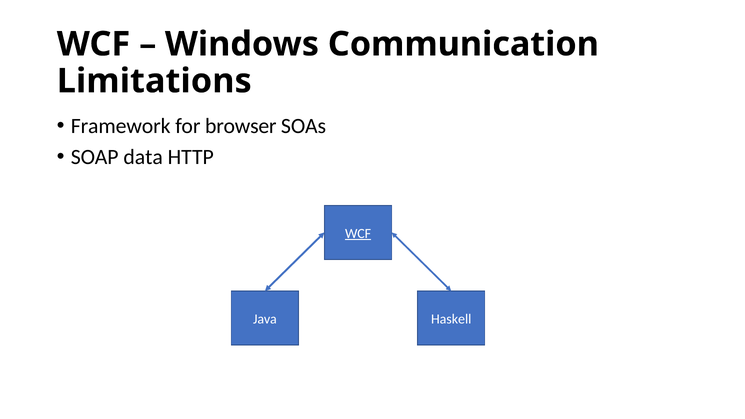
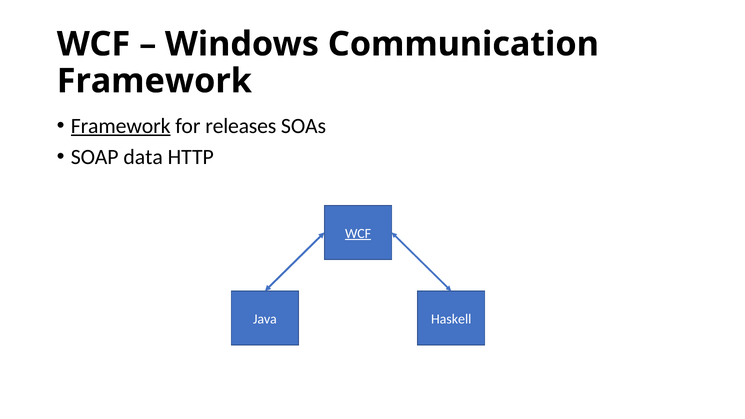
Limitations at (154, 81): Limitations -> Framework
Framework at (121, 126) underline: none -> present
browser: browser -> releases
